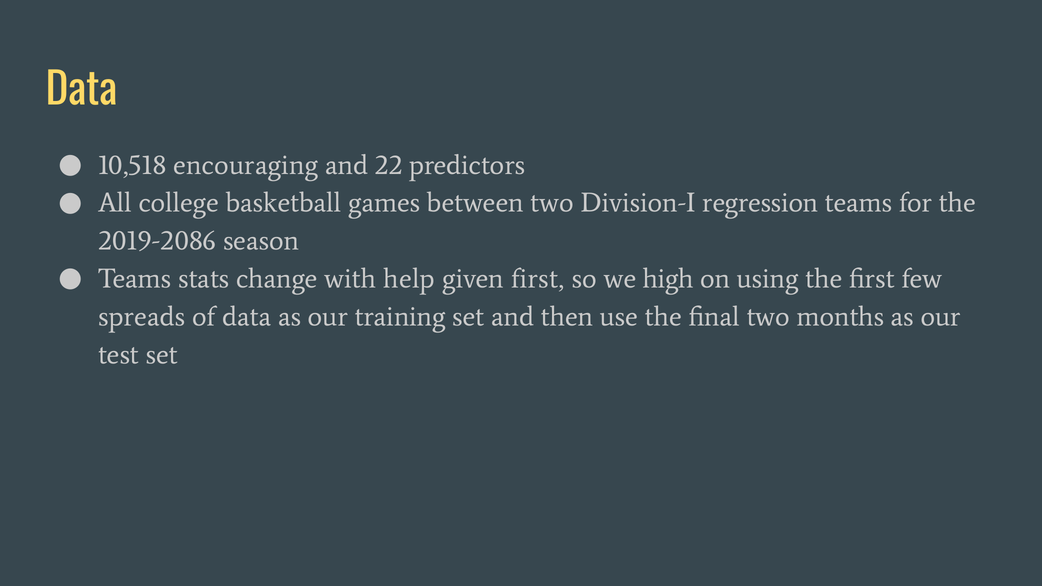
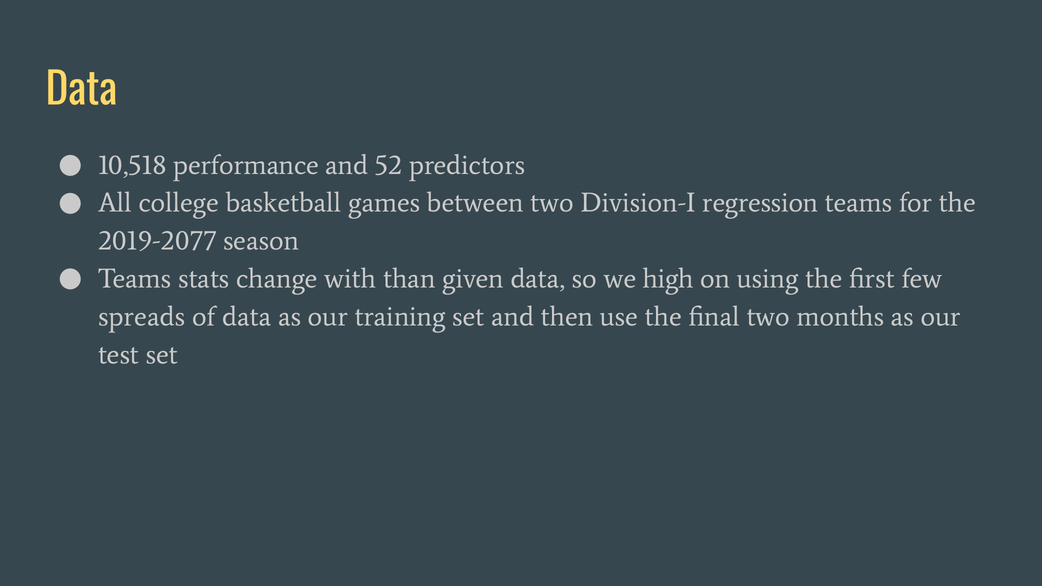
encouraging: encouraging -> performance
22: 22 -> 52
2019-2086: 2019-2086 -> 2019-2077
help: help -> than
given first: first -> data
